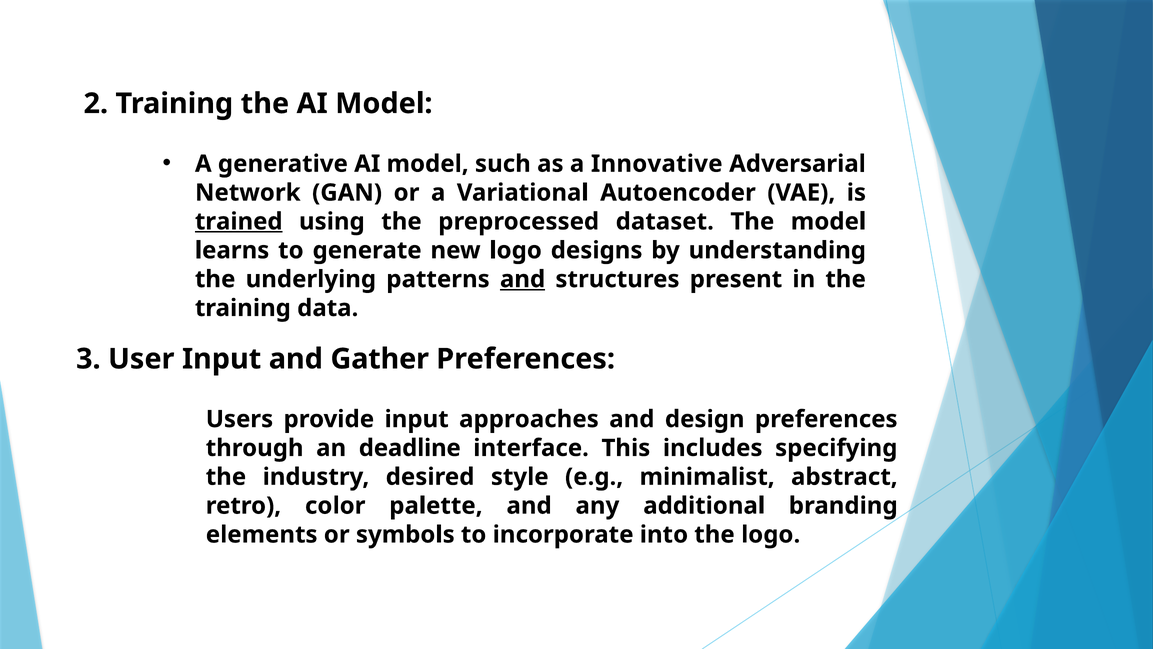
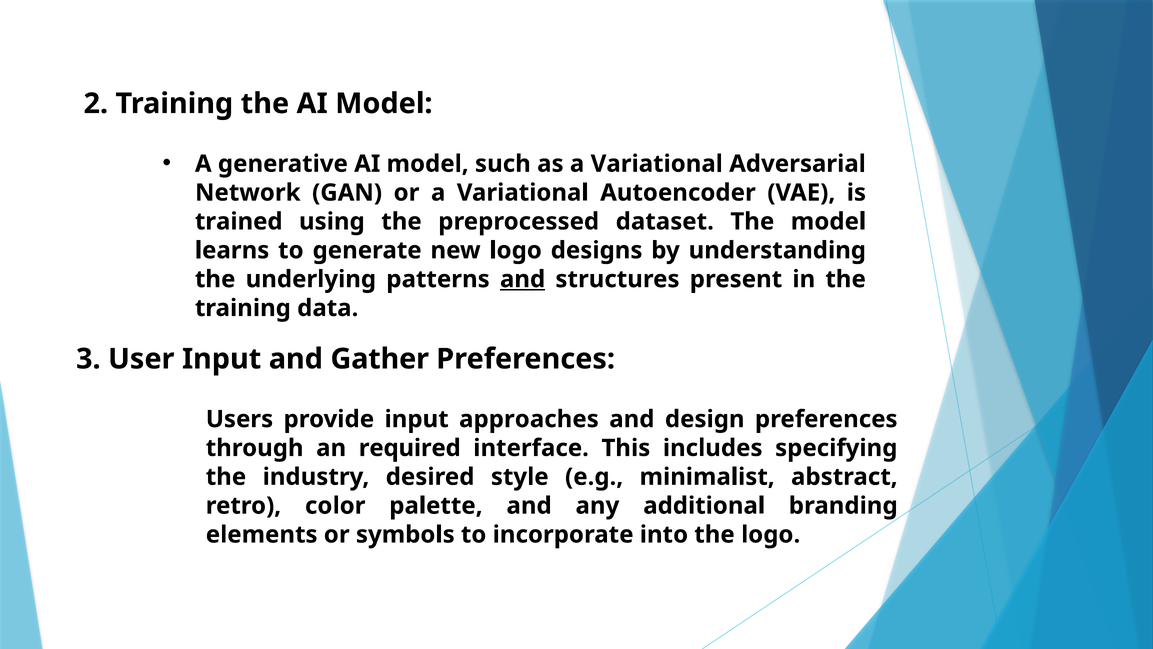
as a Innovative: Innovative -> Variational
trained underline: present -> none
deadline: deadline -> required
